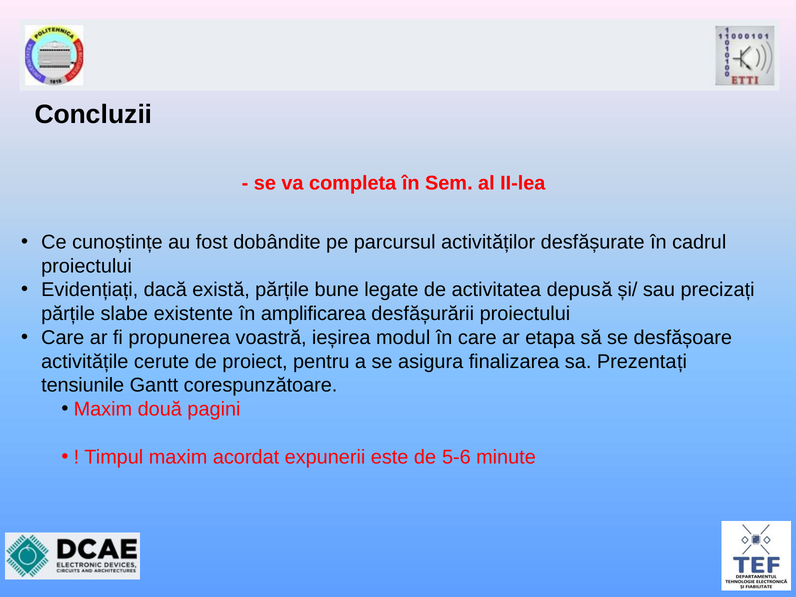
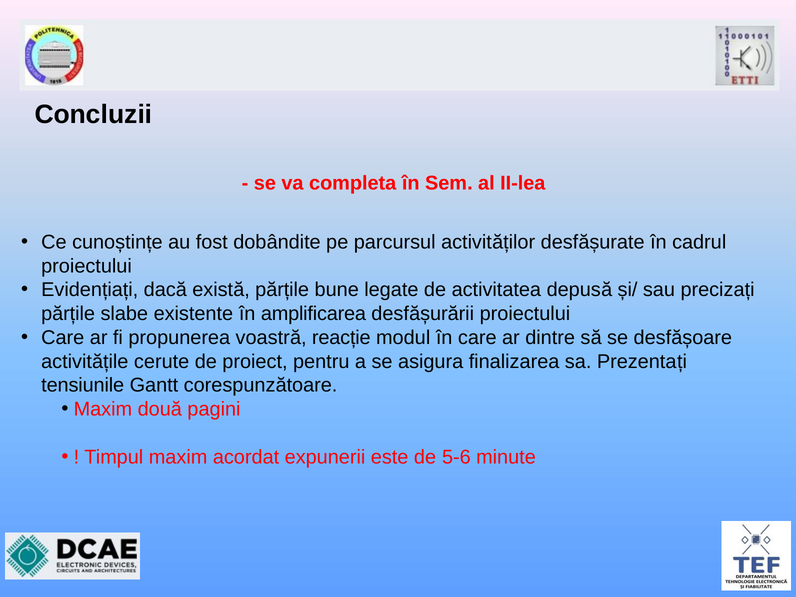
ieșirea: ieșirea -> reacție
etapa: etapa -> dintre
